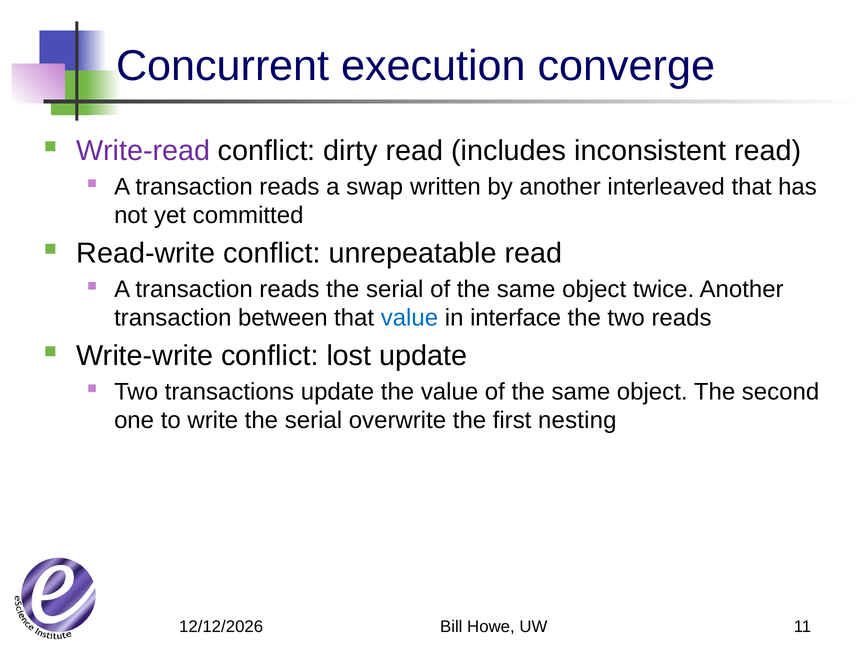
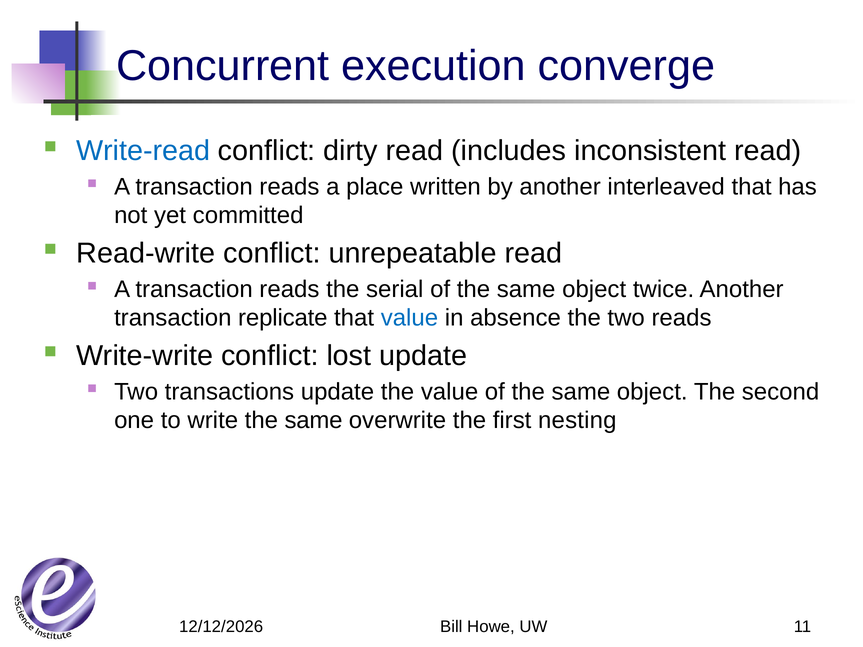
Write-read colour: purple -> blue
swap: swap -> place
between: between -> replicate
interface: interface -> absence
write the serial: serial -> same
